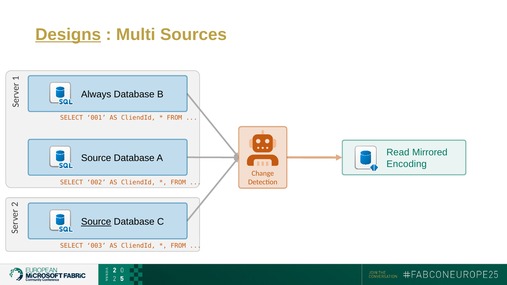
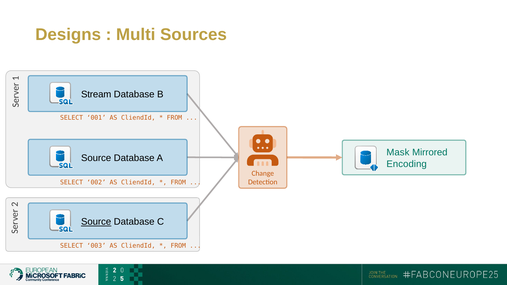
Designs underline: present -> none
Always: Always -> Stream
Read: Read -> Mask
